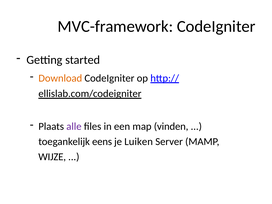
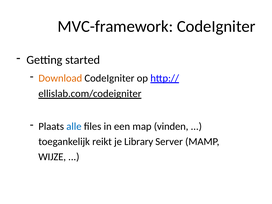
alle colour: purple -> blue
eens: eens -> reikt
Luiken: Luiken -> Library
